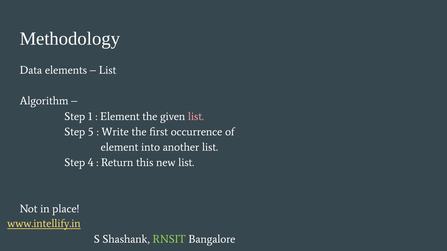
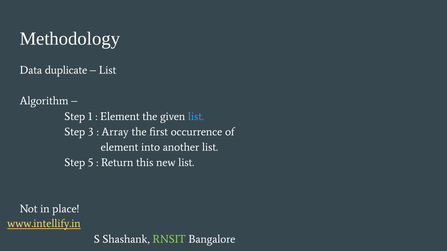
elements: elements -> duplicate
list at (196, 117) colour: pink -> light blue
Step 5: 5 -> 3
Write: Write -> Array
Step 4: 4 -> 5
